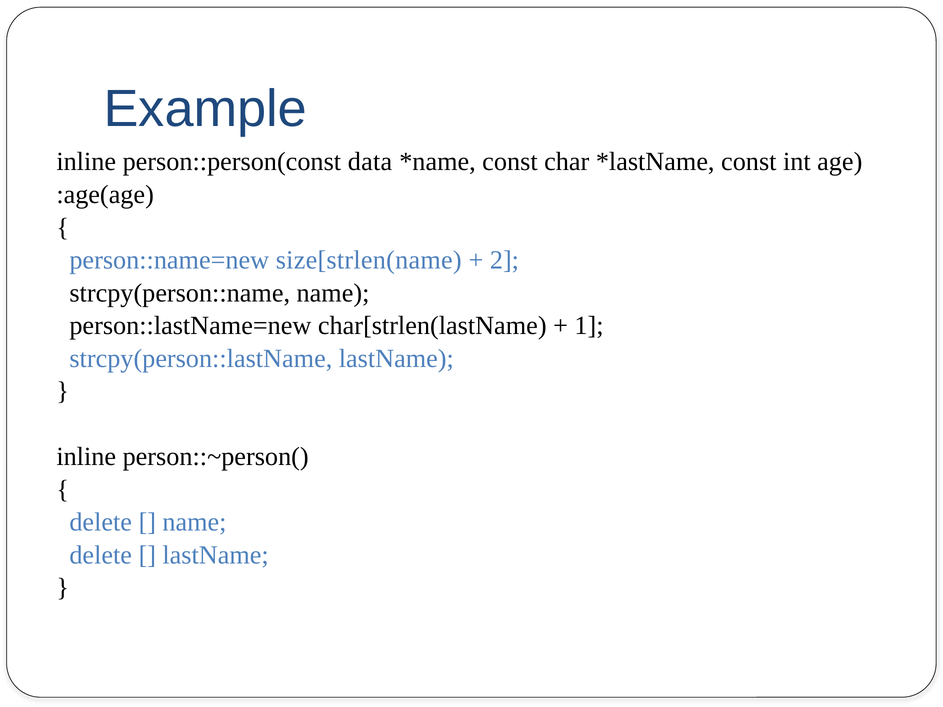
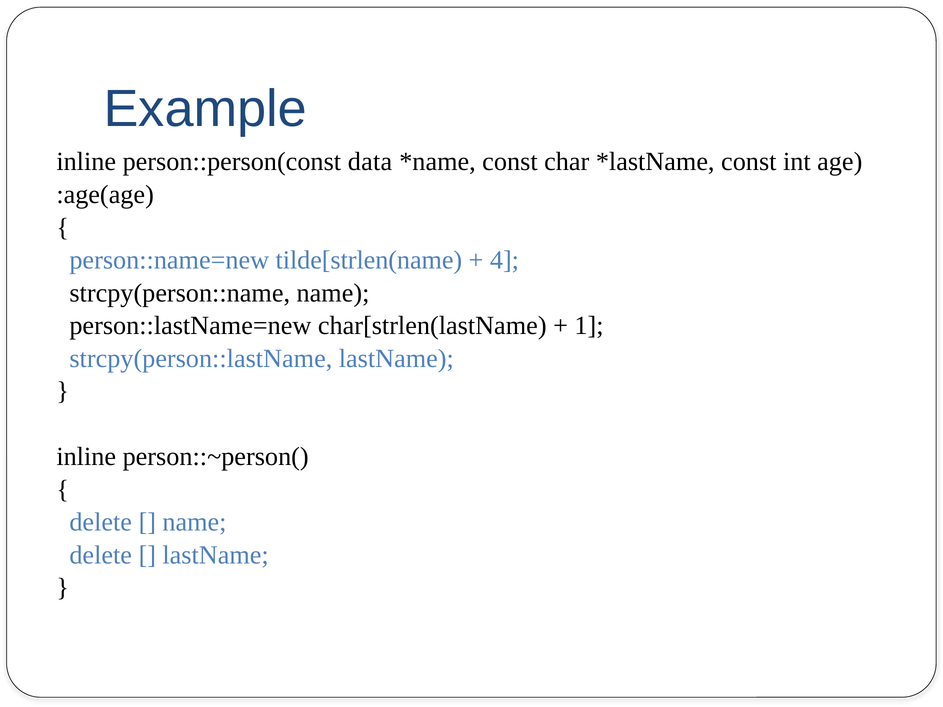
size[strlen(name: size[strlen(name -> tilde[strlen(name
2: 2 -> 4
